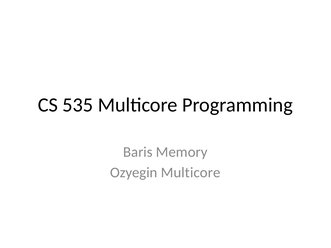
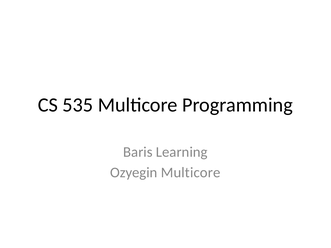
Memory: Memory -> Learning
